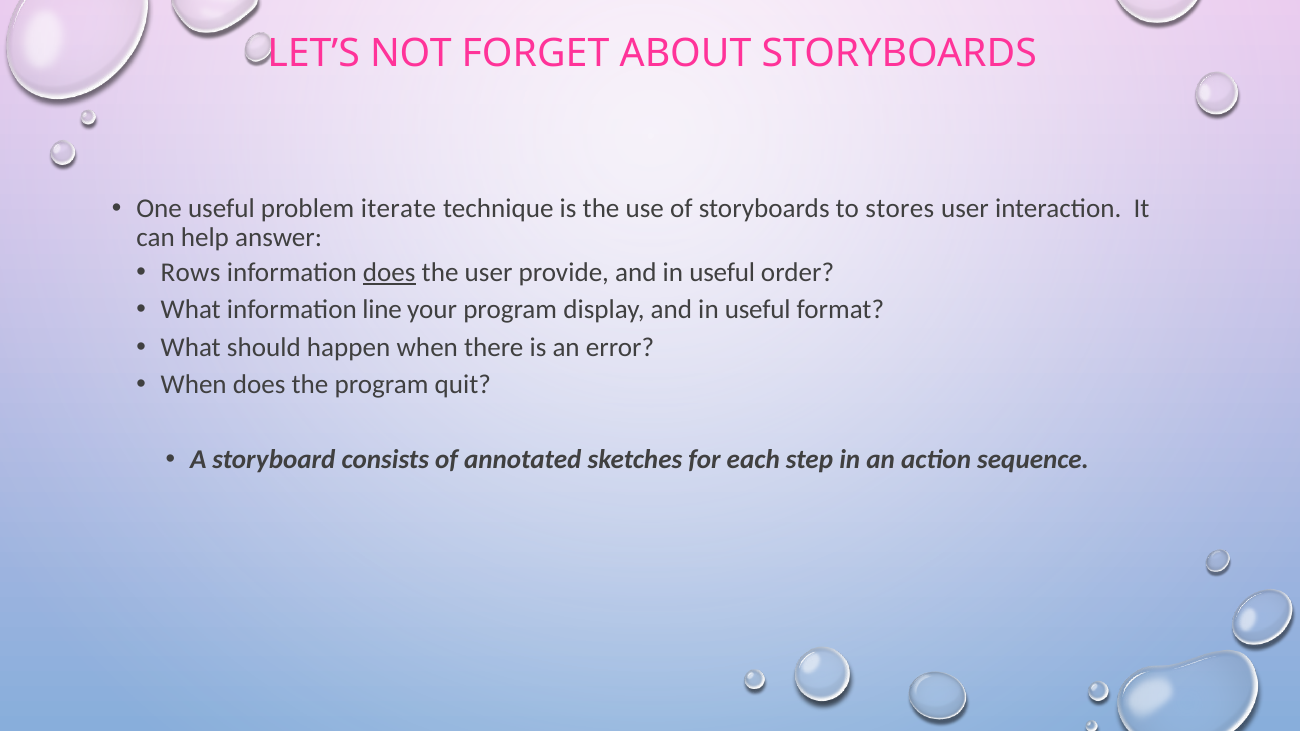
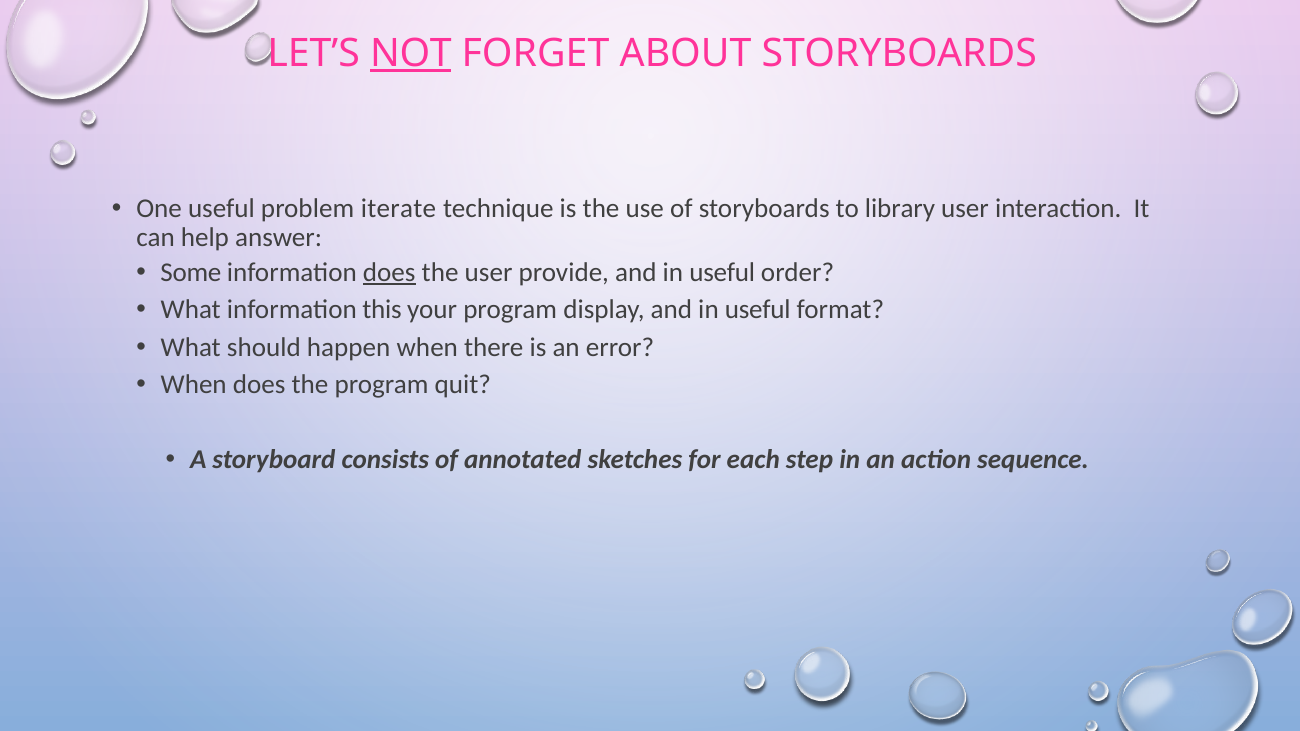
NOT underline: none -> present
stores: stores -> library
Rows: Rows -> Some
line: line -> this
